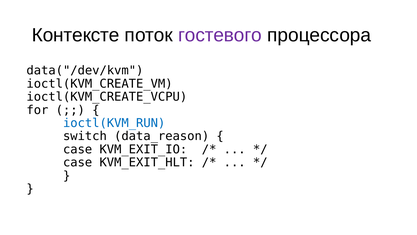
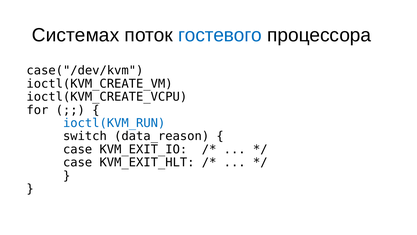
Контексте: Контексте -> Системах
гостевого colour: purple -> blue
data("/dev/kvm: data("/dev/kvm -> case("/dev/kvm
